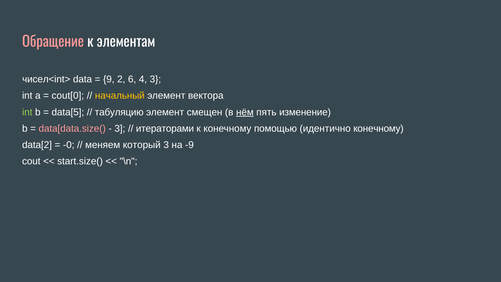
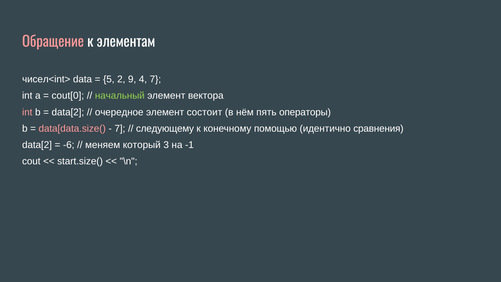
9: 9 -> 5
6: 6 -> 9
4 3: 3 -> 7
начальный colour: yellow -> light green
int at (27, 112) colour: light green -> pink
data[5 at (68, 112): data[5 -> data[2
табуляцию: табуляцию -> очередное
смещен: смещен -> состоит
нём underline: present -> none
изменение: изменение -> операторы
3 at (120, 128): 3 -> 7
итераторами: итераторами -> следующему
идентично конечному: конечному -> сравнения
-0: -0 -> -6
-9: -9 -> -1
